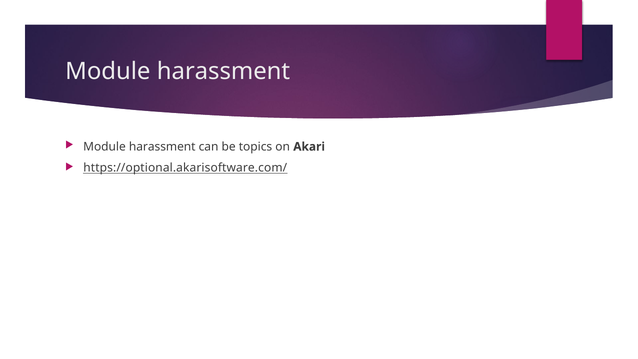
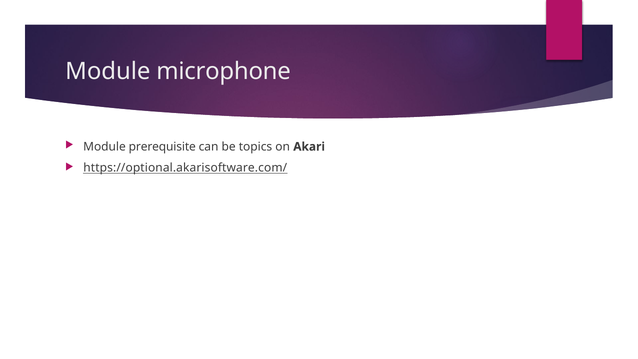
harassment at (223, 71): harassment -> microphone
harassment at (162, 147): harassment -> prerequisite
